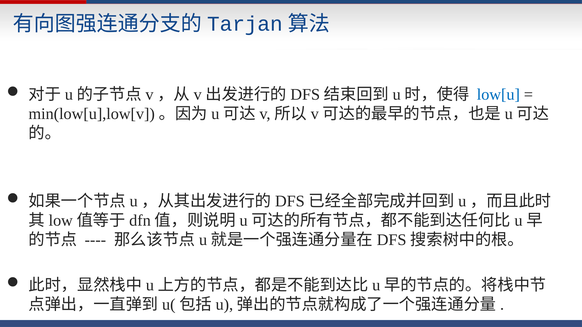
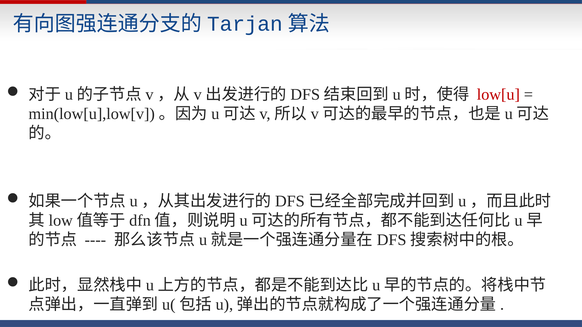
low[u colour: blue -> red
